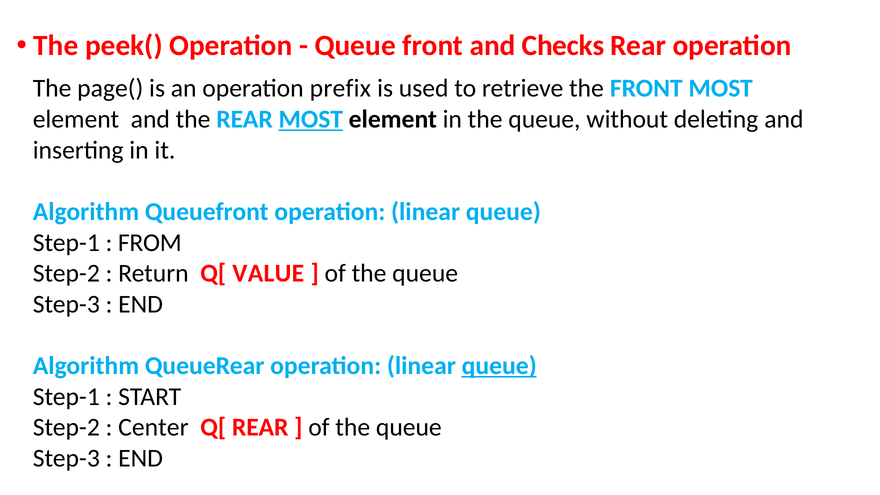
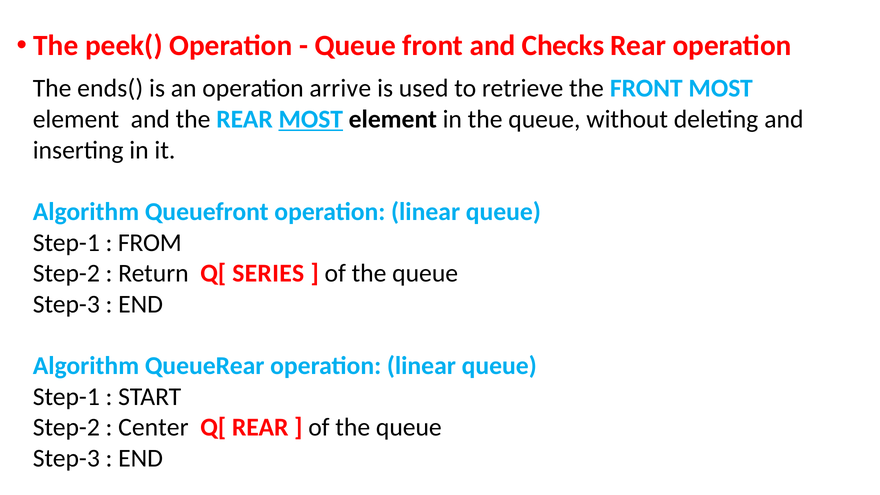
page(: page( -> ends(
prefix: prefix -> arrive
VALUE: VALUE -> SERIES
queue at (499, 366) underline: present -> none
